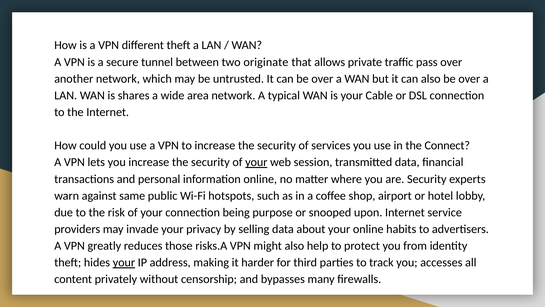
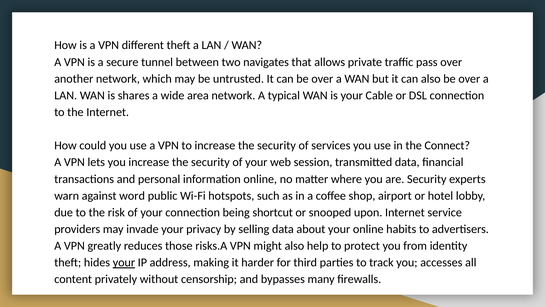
originate: originate -> navigates
your at (256, 162) underline: present -> none
same: same -> word
purpose: purpose -> shortcut
